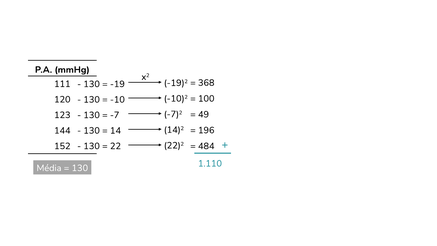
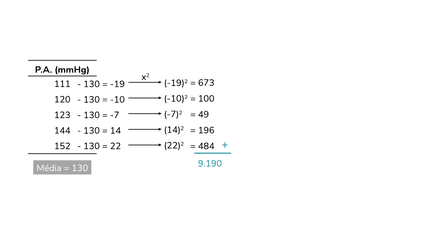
368: 368 -> 673
1.110: 1.110 -> 9.190
